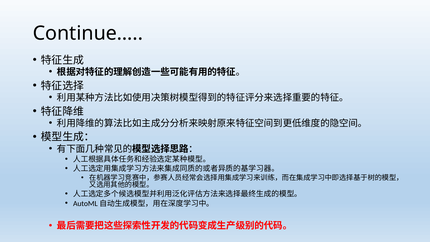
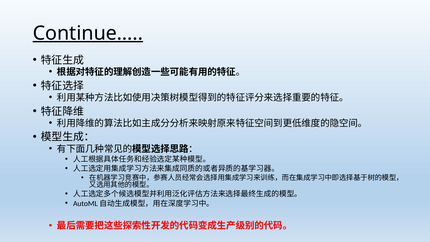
Continue… underline: none -> present
